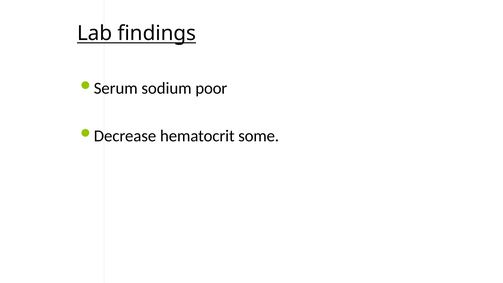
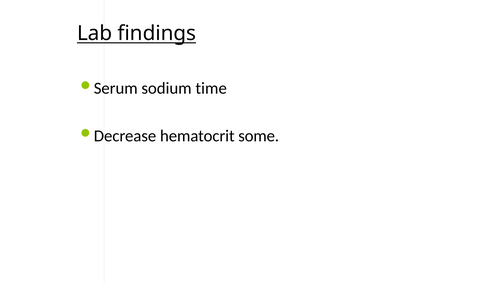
poor: poor -> time
